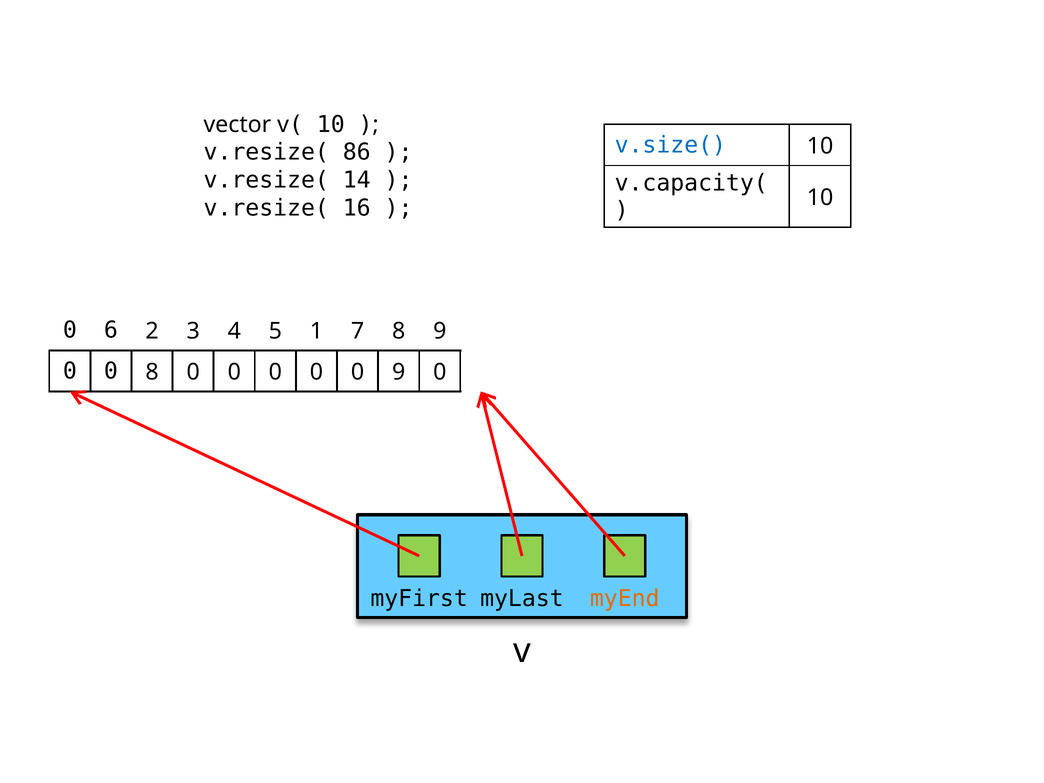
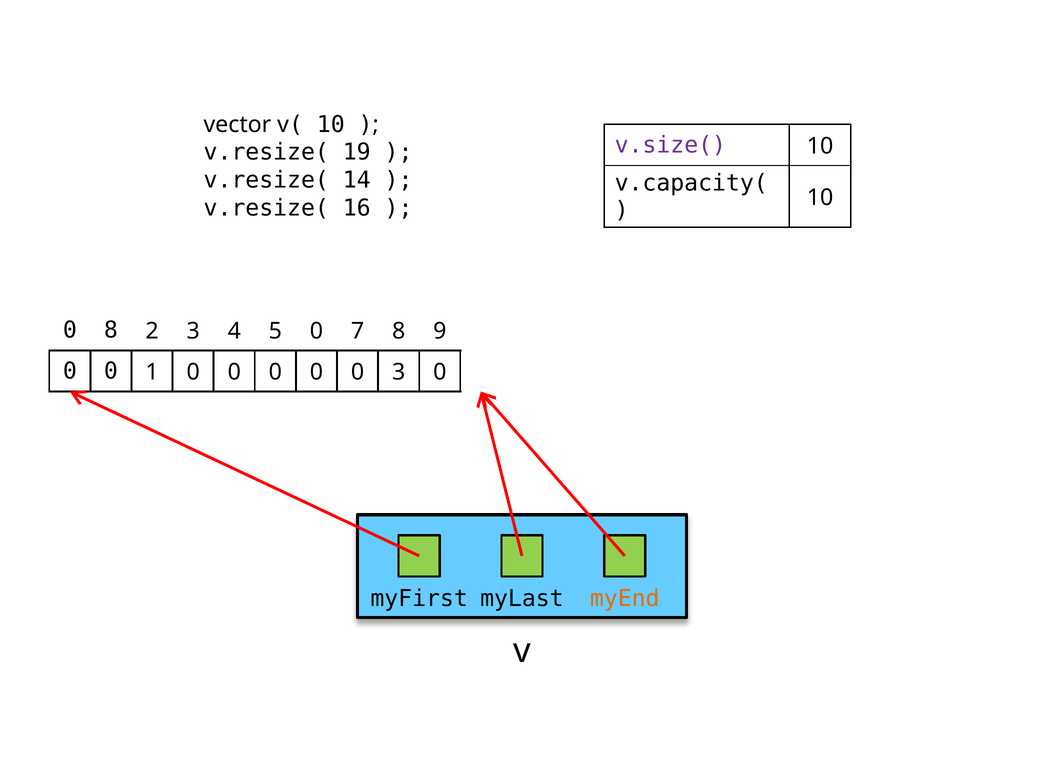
v.size( colour: blue -> purple
86: 86 -> 19
0 6: 6 -> 8
5 1: 1 -> 0
0 8: 8 -> 1
0 9: 9 -> 3
